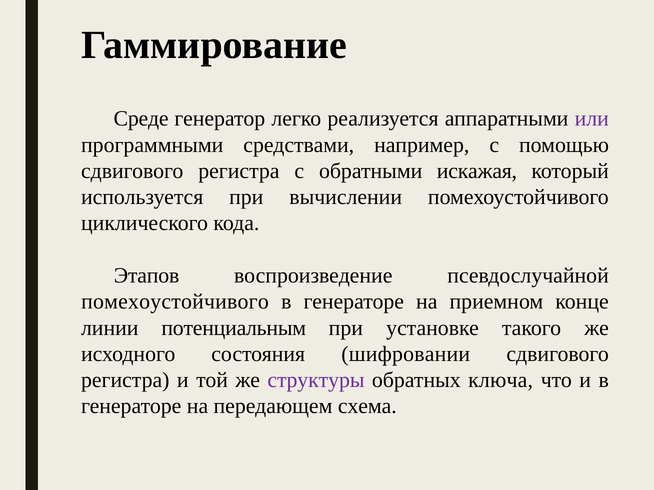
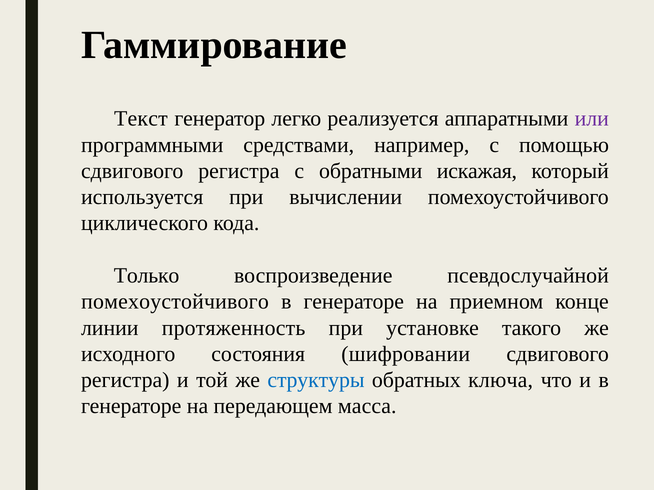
Среде: Среде -> Текст
Этапов: Этапов -> Только
потенциальным: потенциальным -> протяженность
структуры colour: purple -> blue
схема: схема -> масса
